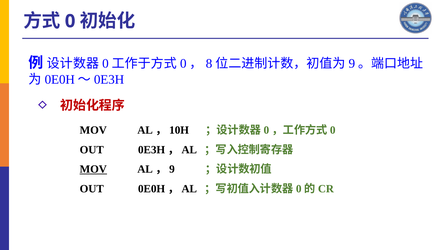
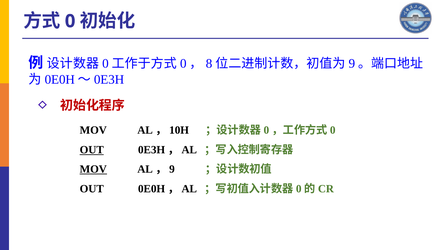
OUT at (92, 150) underline: none -> present
